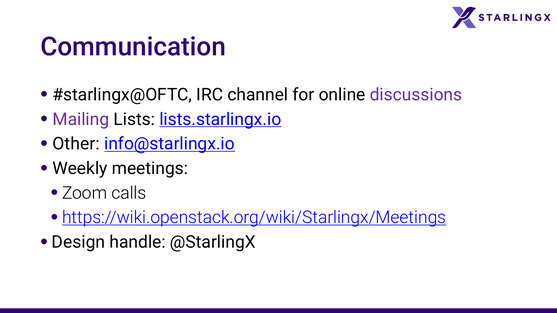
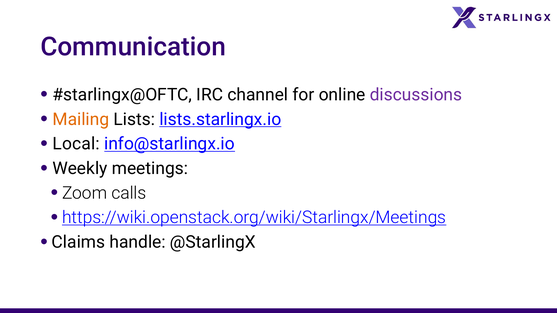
Mailing colour: purple -> orange
Other: Other -> Local
Design: Design -> Claims
